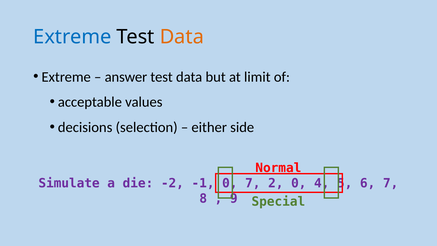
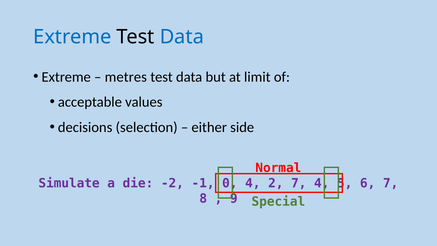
Data at (182, 37) colour: orange -> blue
answer: answer -> metres
0 7: 7 -> 4
2 0: 0 -> 7
